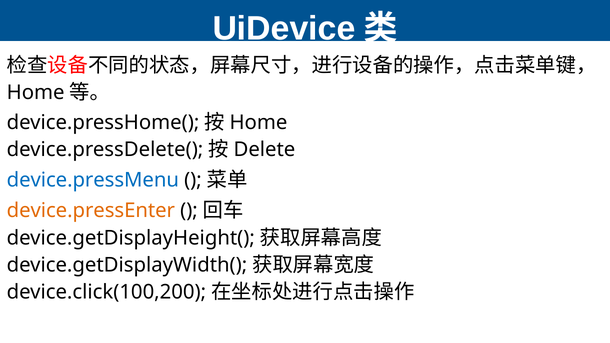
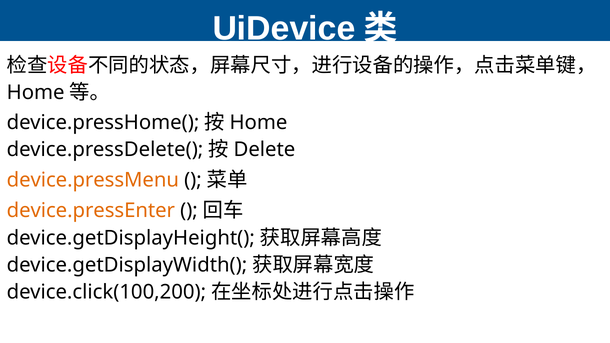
device.pressMenu colour: blue -> orange
